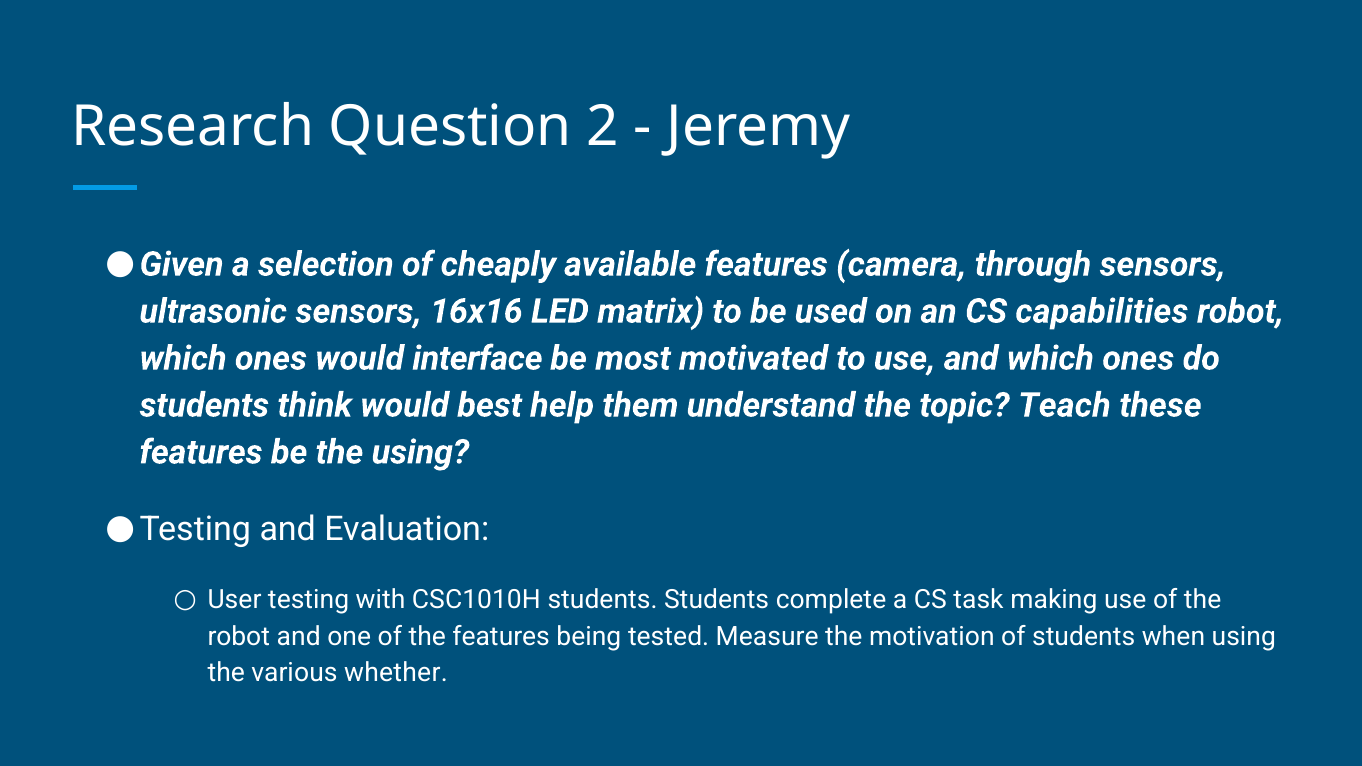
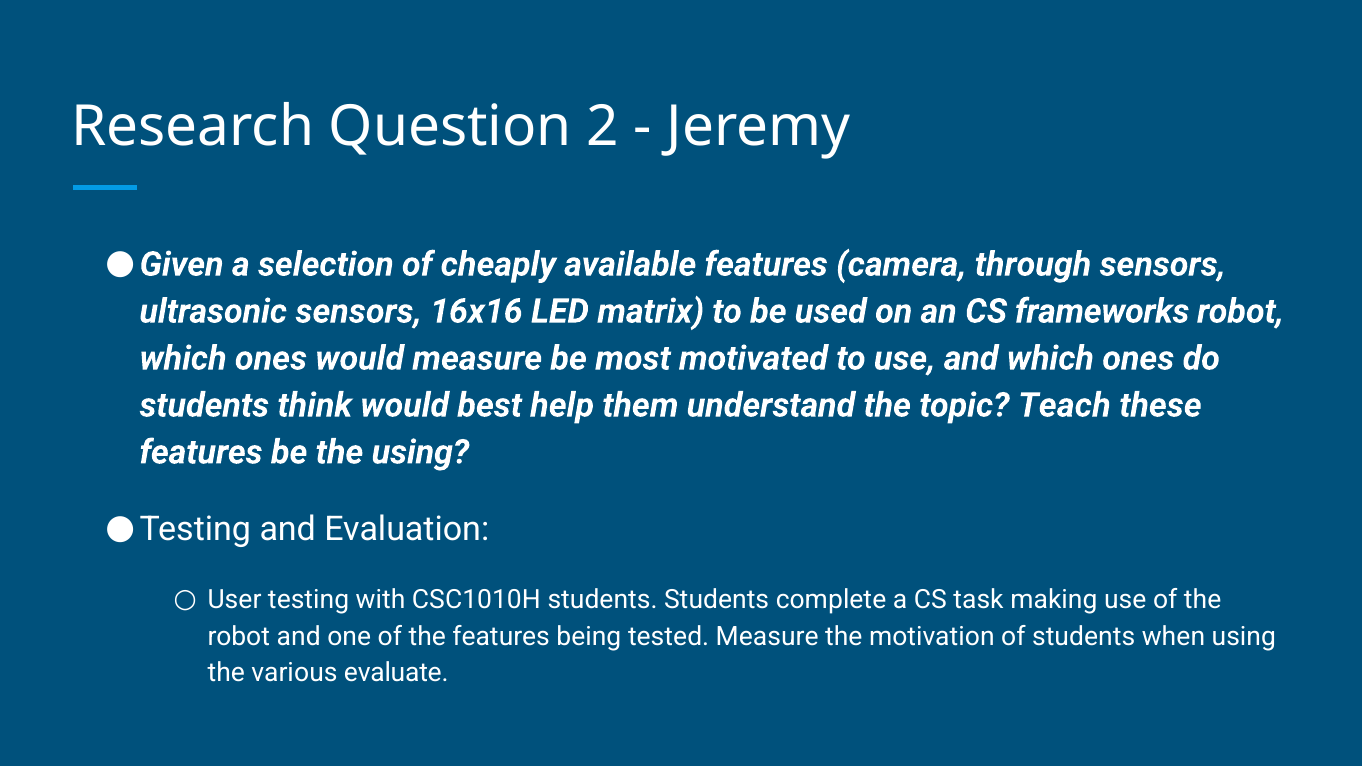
capabilities: capabilities -> frameworks
would interface: interface -> measure
whether: whether -> evaluate
